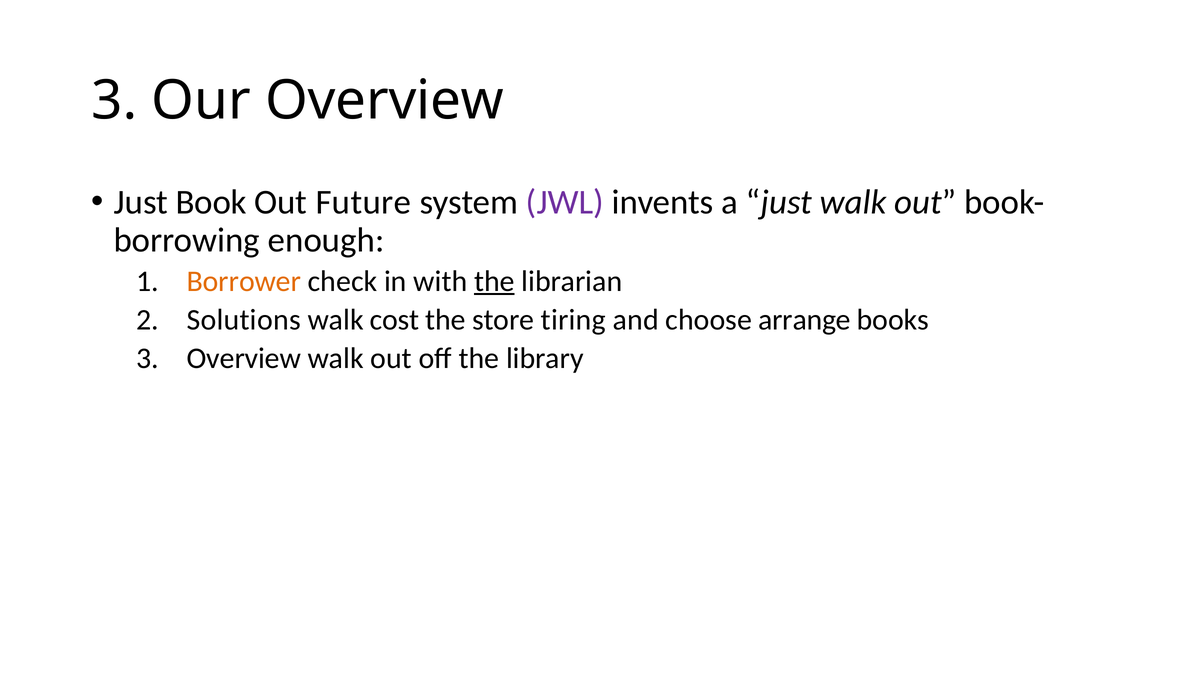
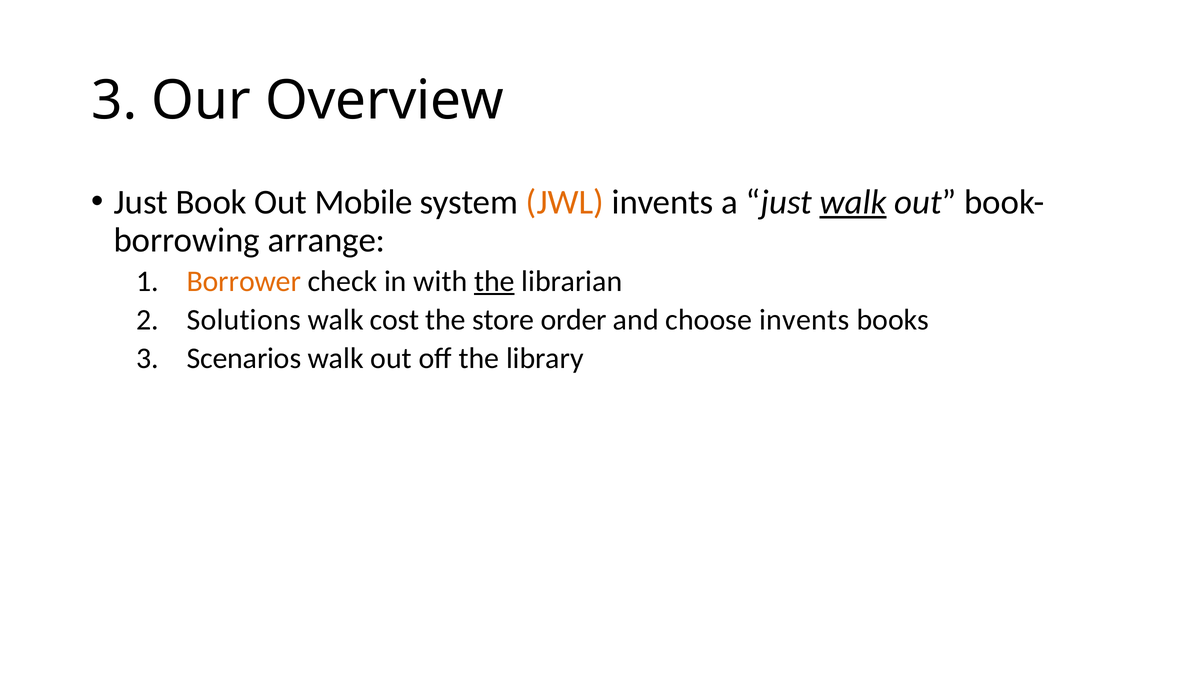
Future: Future -> Mobile
JWL colour: purple -> orange
walk at (853, 202) underline: none -> present
enough: enough -> arrange
tiring: tiring -> order
choose arrange: arrange -> invents
3 Overview: Overview -> Scenarios
